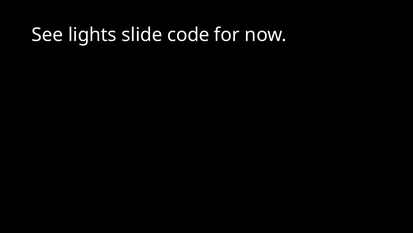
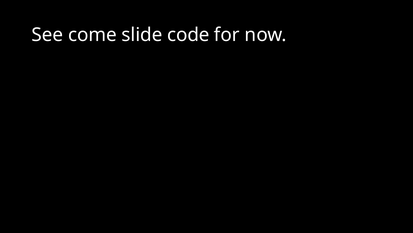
lights: lights -> come
